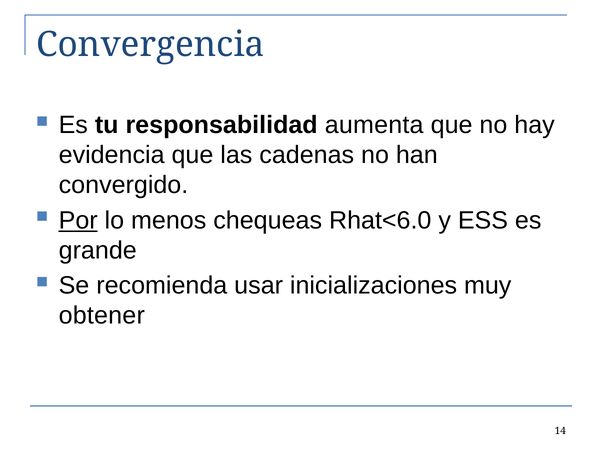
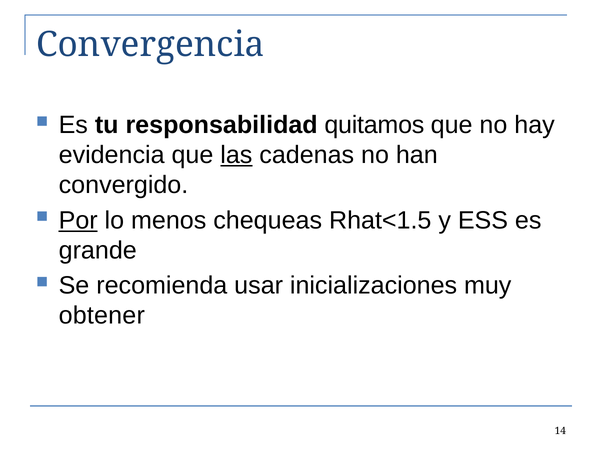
aumenta: aumenta -> quitamos
las underline: none -> present
Rhat<6.0: Rhat<6.0 -> Rhat<1.5
